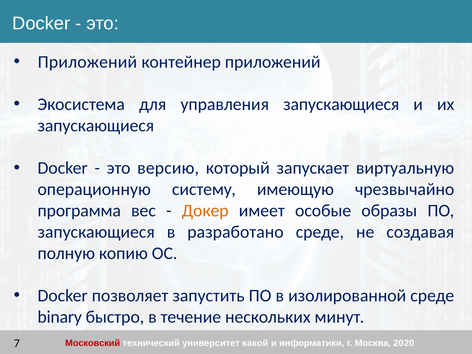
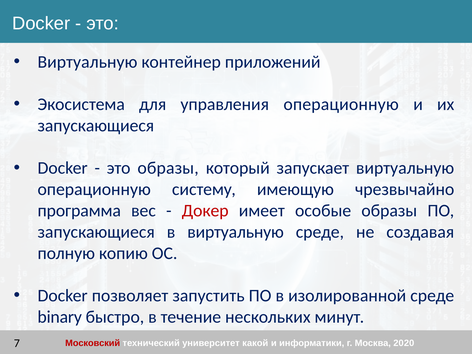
Приложений at (87, 62): Приложений -> Виртуальную
управления запускающиеся: запускающиеся -> операционную
это версию: версию -> образы
Докер colour: orange -> red
в разработано: разработано -> виртуальную
